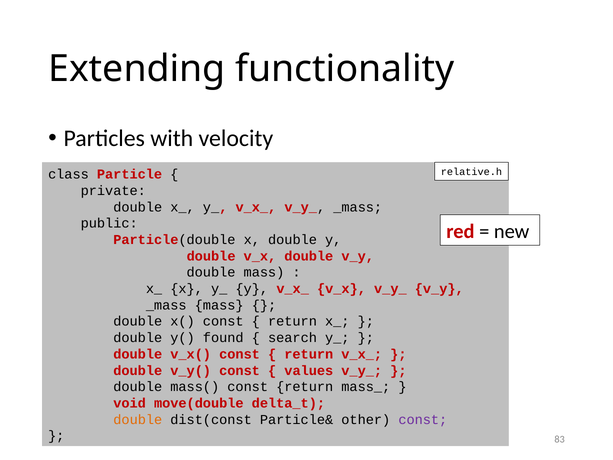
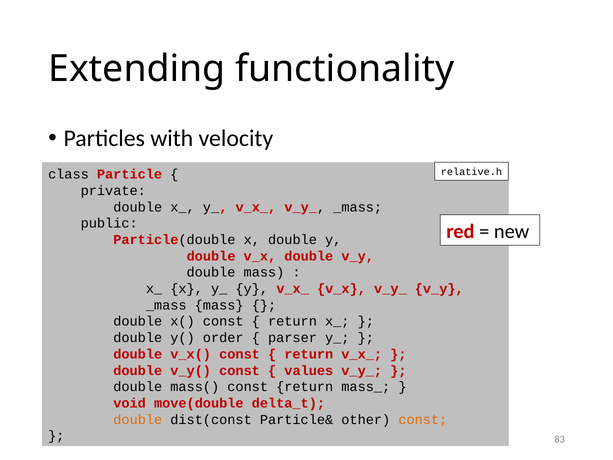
found: found -> order
search: search -> parser
const at (423, 419) colour: purple -> orange
